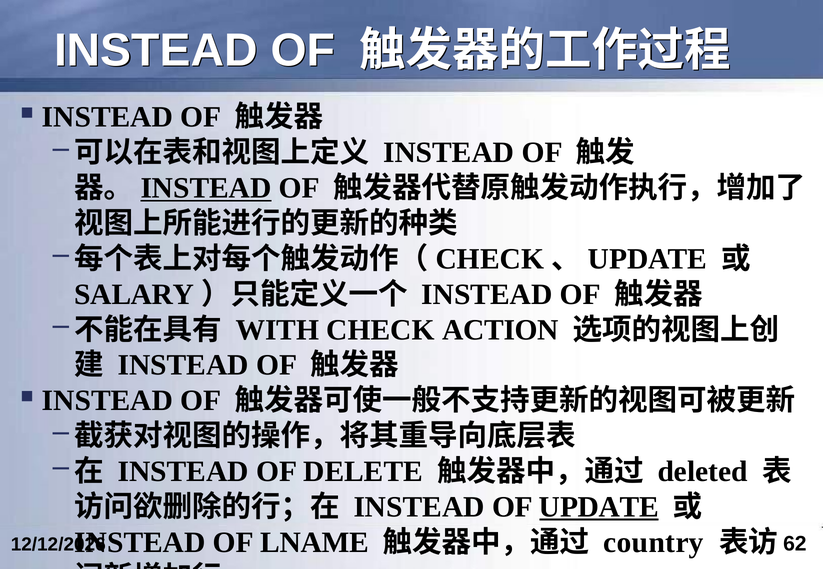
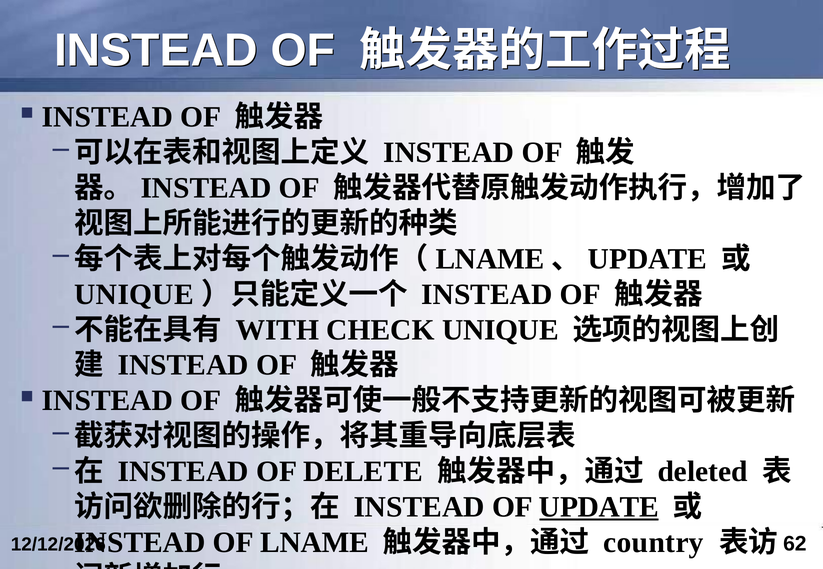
INSTEAD at (206, 188) underline: present -> none
CHECK at (490, 259): CHECK -> LNAME
SALARY at (134, 295): SALARY -> UNIQUE
CHECK ACTION: ACTION -> UNIQUE
